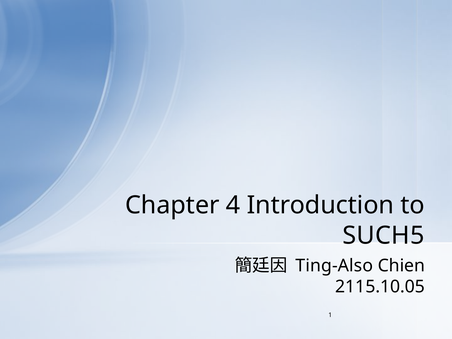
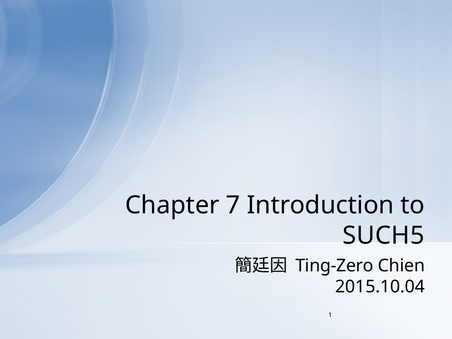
4: 4 -> 7
Ting-Also: Ting-Also -> Ting-Zero
2115.10.05: 2115.10.05 -> 2015.10.04
